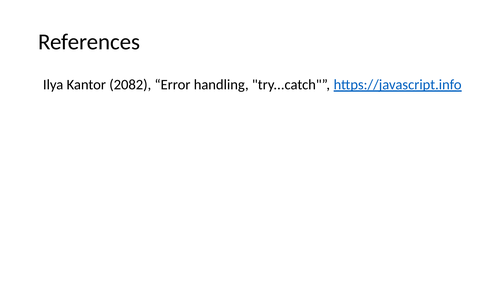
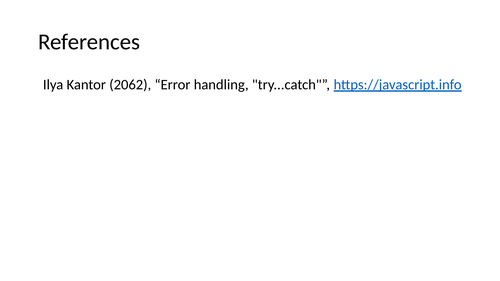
2082: 2082 -> 2062
